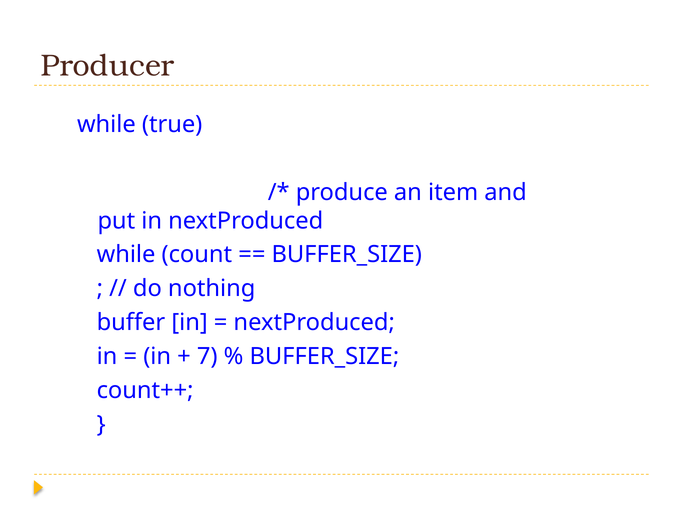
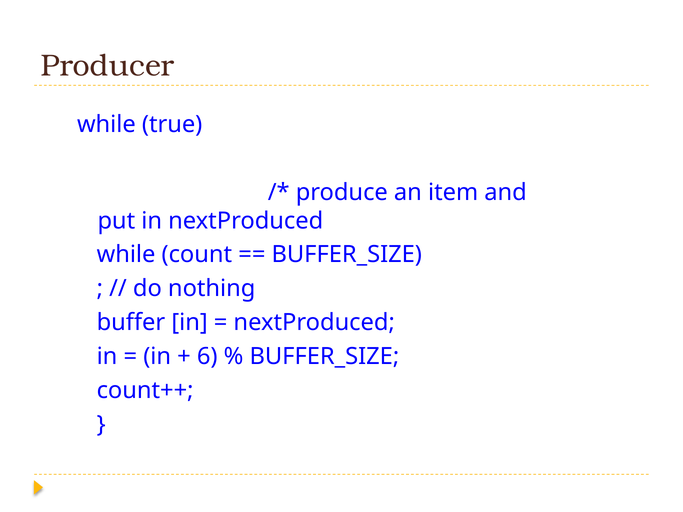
7: 7 -> 6
